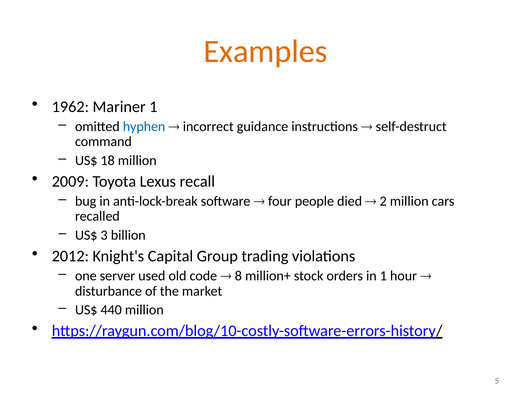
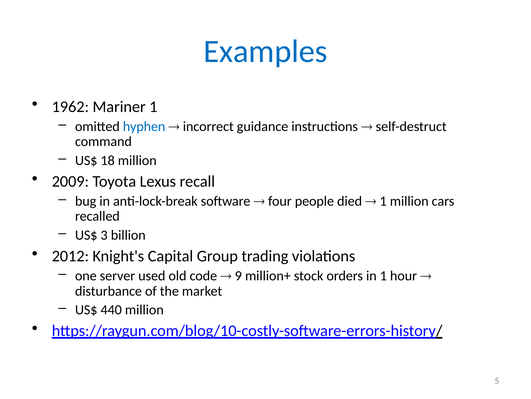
Examples colour: orange -> blue
2 at (383, 201): 2 -> 1
8: 8 -> 9
